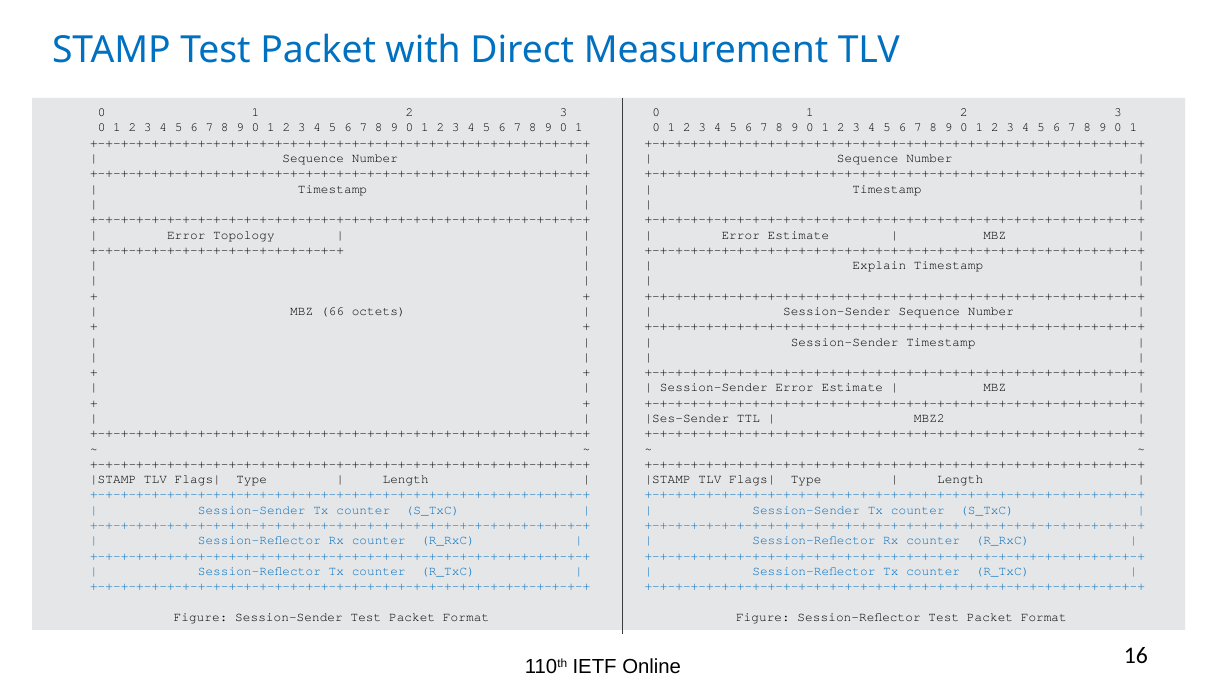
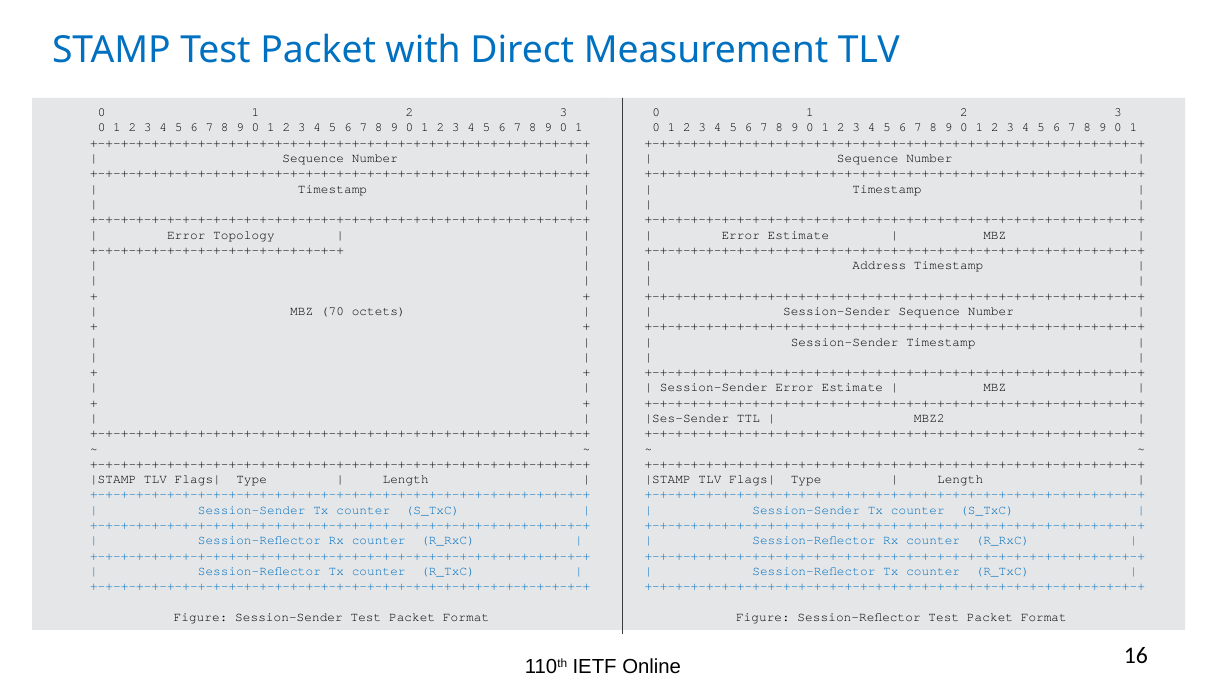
Explain: Explain -> Address
66: 66 -> 70
